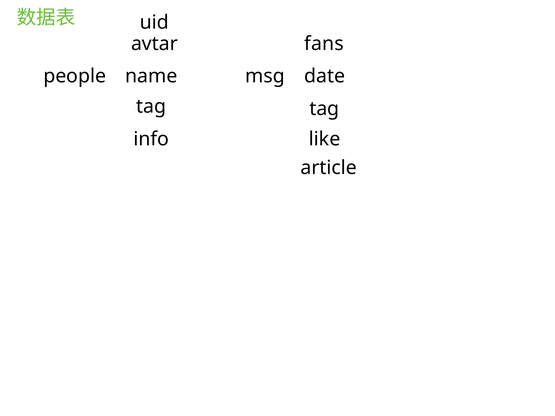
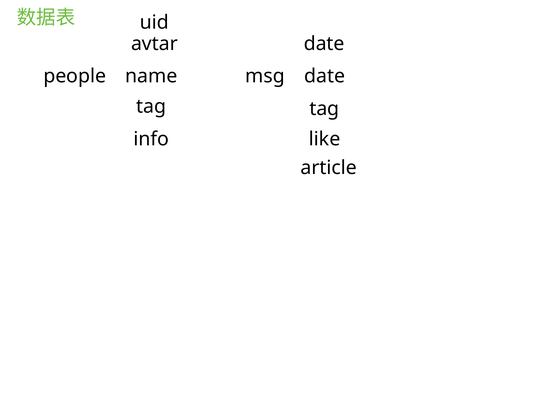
fans at (324, 44): fans -> date
